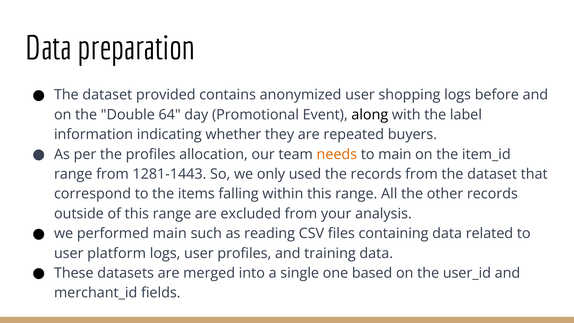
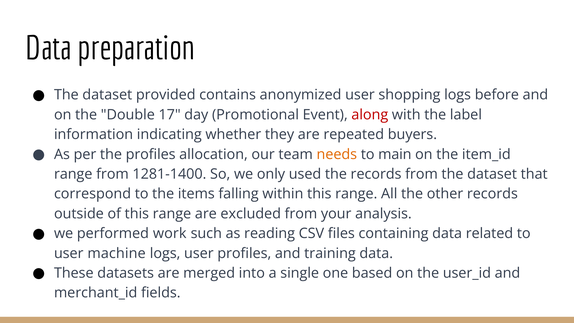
64: 64 -> 17
along colour: black -> red
1281-1443: 1281-1443 -> 1281-1400
performed main: main -> work
platform: platform -> machine
